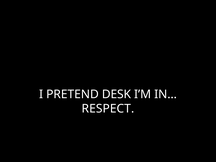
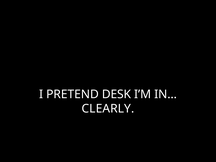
RESPECT: RESPECT -> CLEARLY
